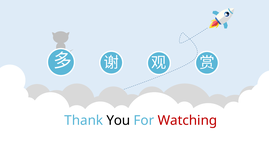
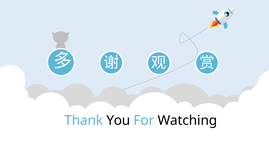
Watching colour: red -> black
